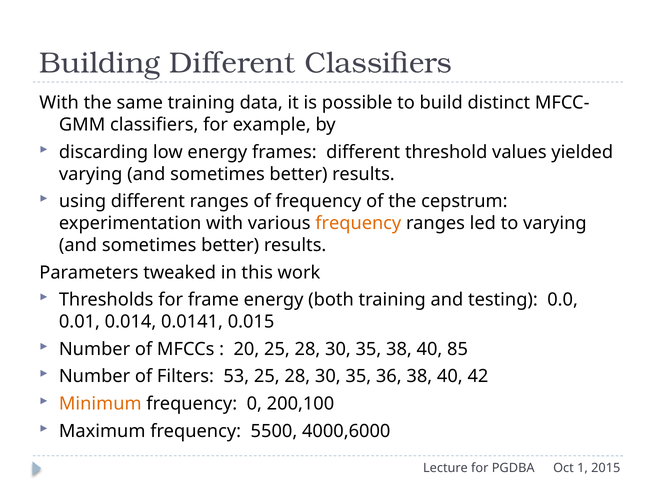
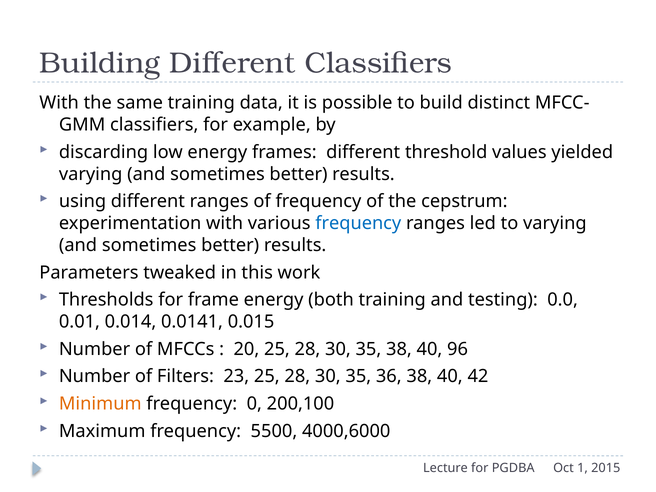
frequency at (358, 223) colour: orange -> blue
85: 85 -> 96
53: 53 -> 23
